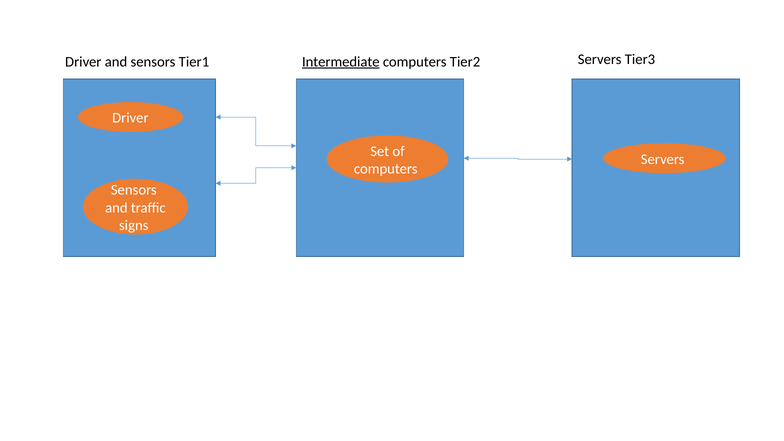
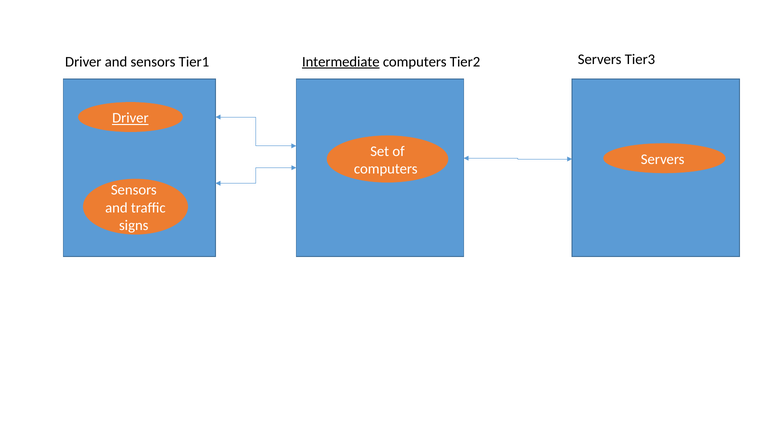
Driver at (130, 118) underline: none -> present
